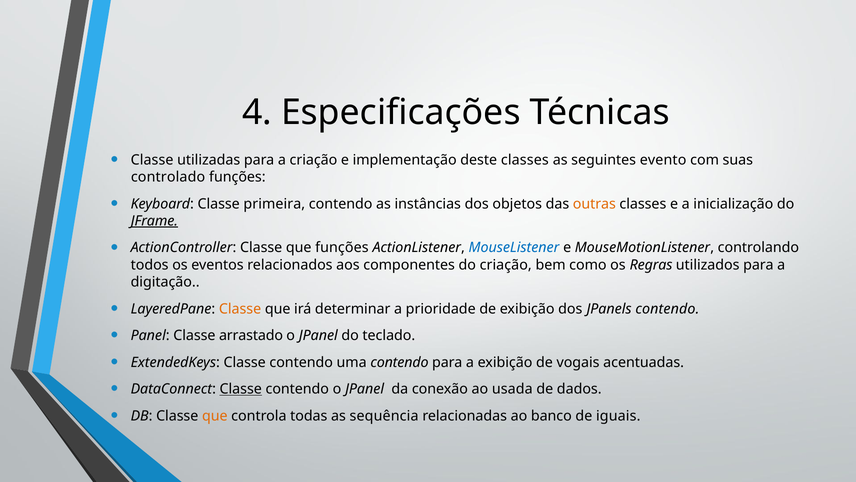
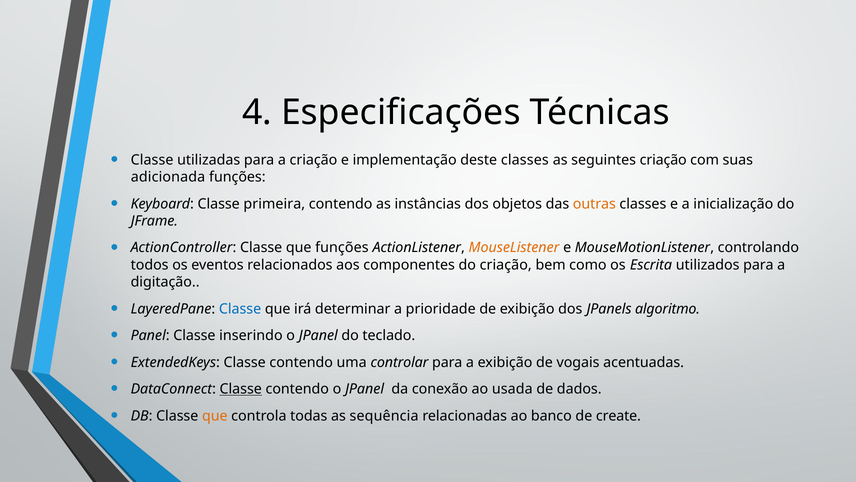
seguintes evento: evento -> criação
controlado: controlado -> adicionada
JFrame underline: present -> none
MouseListener colour: blue -> orange
Regras: Regras -> Escrita
Classe at (240, 308) colour: orange -> blue
JPanels contendo: contendo -> algoritmo
arrastado: arrastado -> inserindo
uma contendo: contendo -> controlar
iguais: iguais -> create
